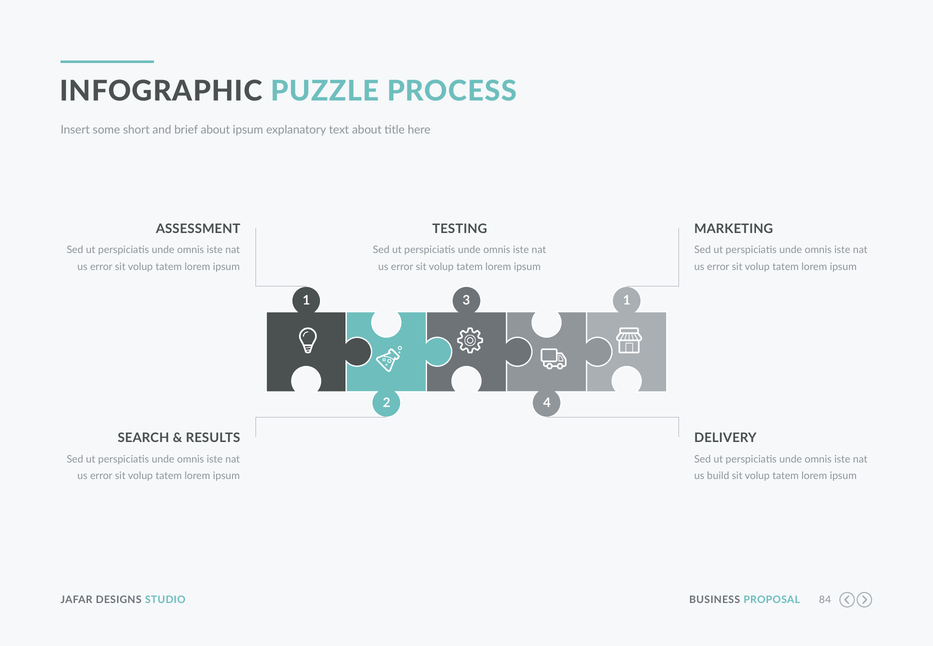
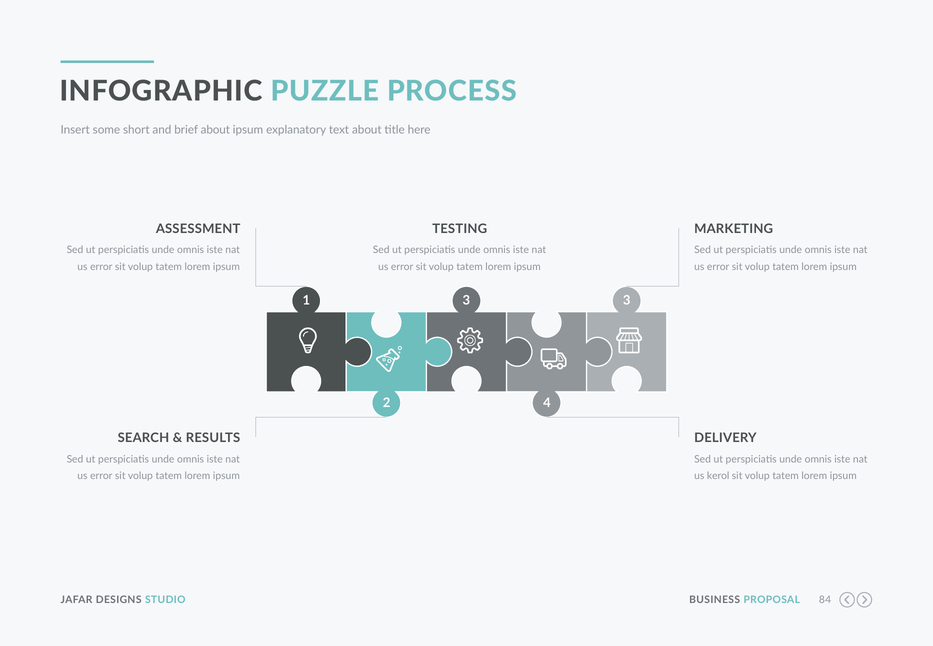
1 1: 1 -> 3
build: build -> kerol
